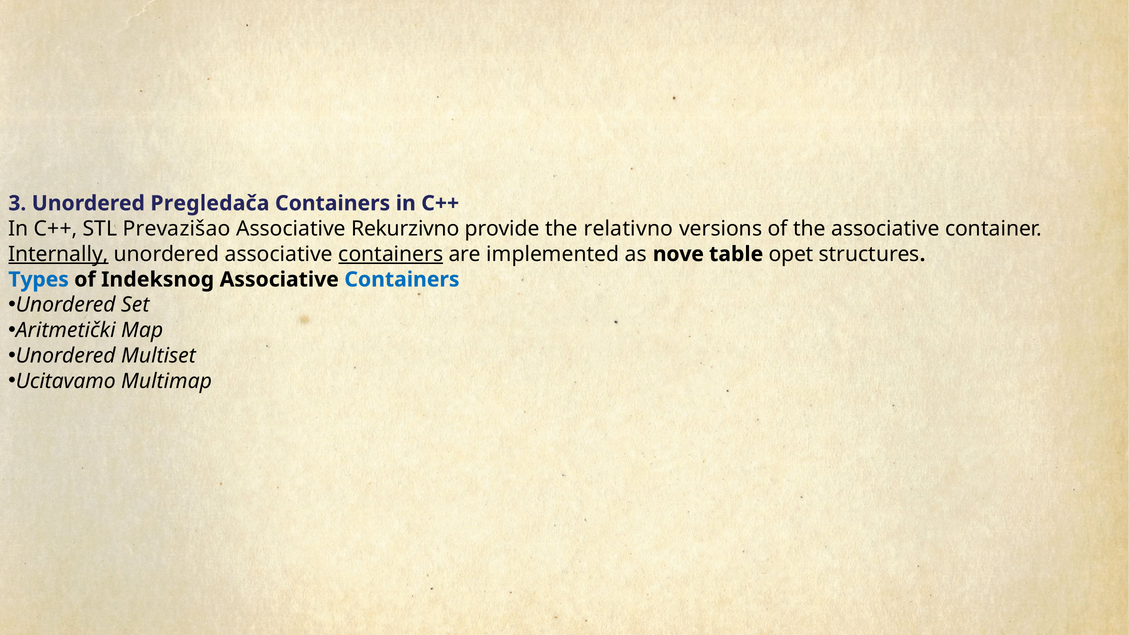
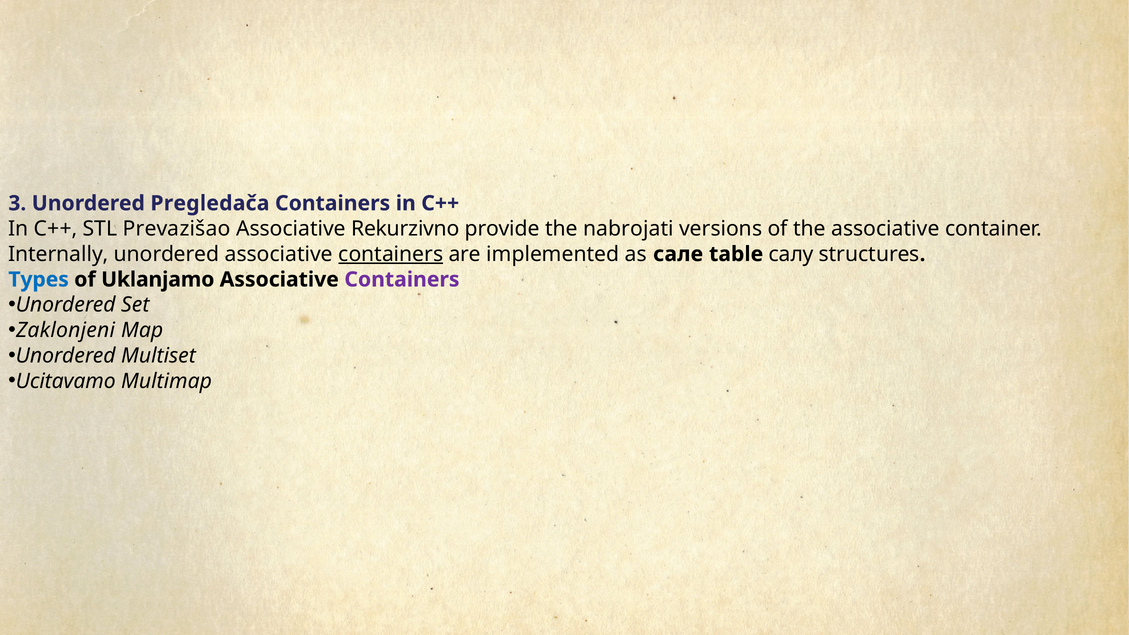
relativno: relativno -> nabrojati
Internally underline: present -> none
nove: nove -> сале
opet: opet -> салу
Indeksnog: Indeksnog -> Uklanjamo
Containers at (402, 280) colour: blue -> purple
Aritmetički: Aritmetički -> Zaklonjeni
